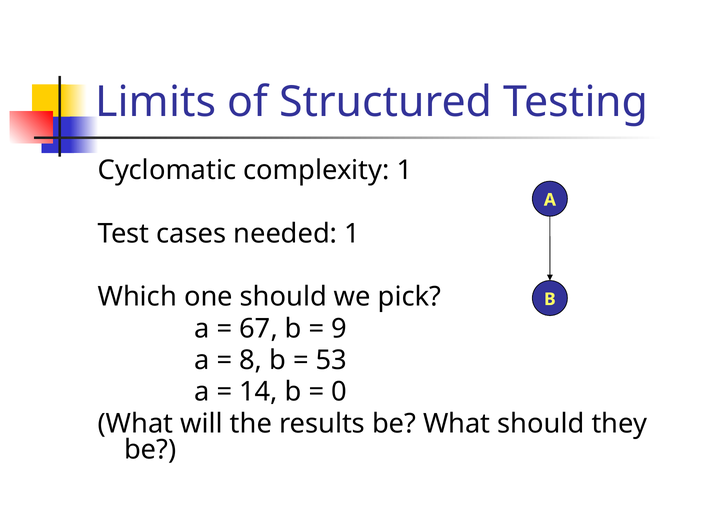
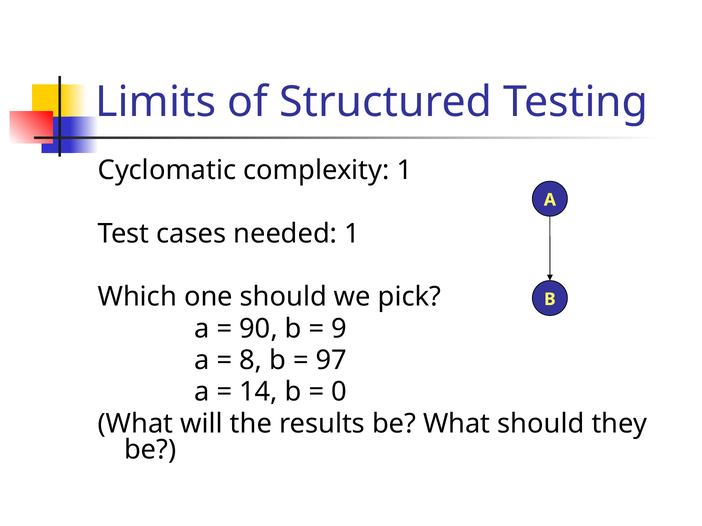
67: 67 -> 90
53: 53 -> 97
